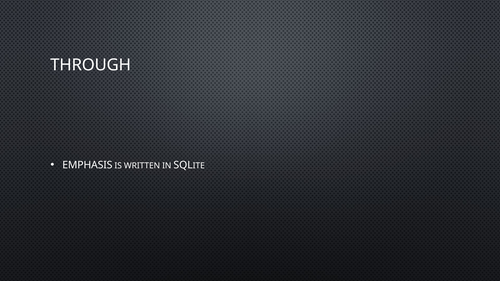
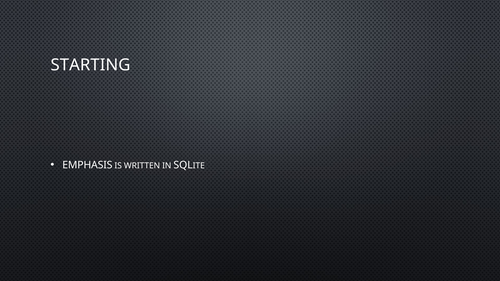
THROUGH: THROUGH -> STARTING
